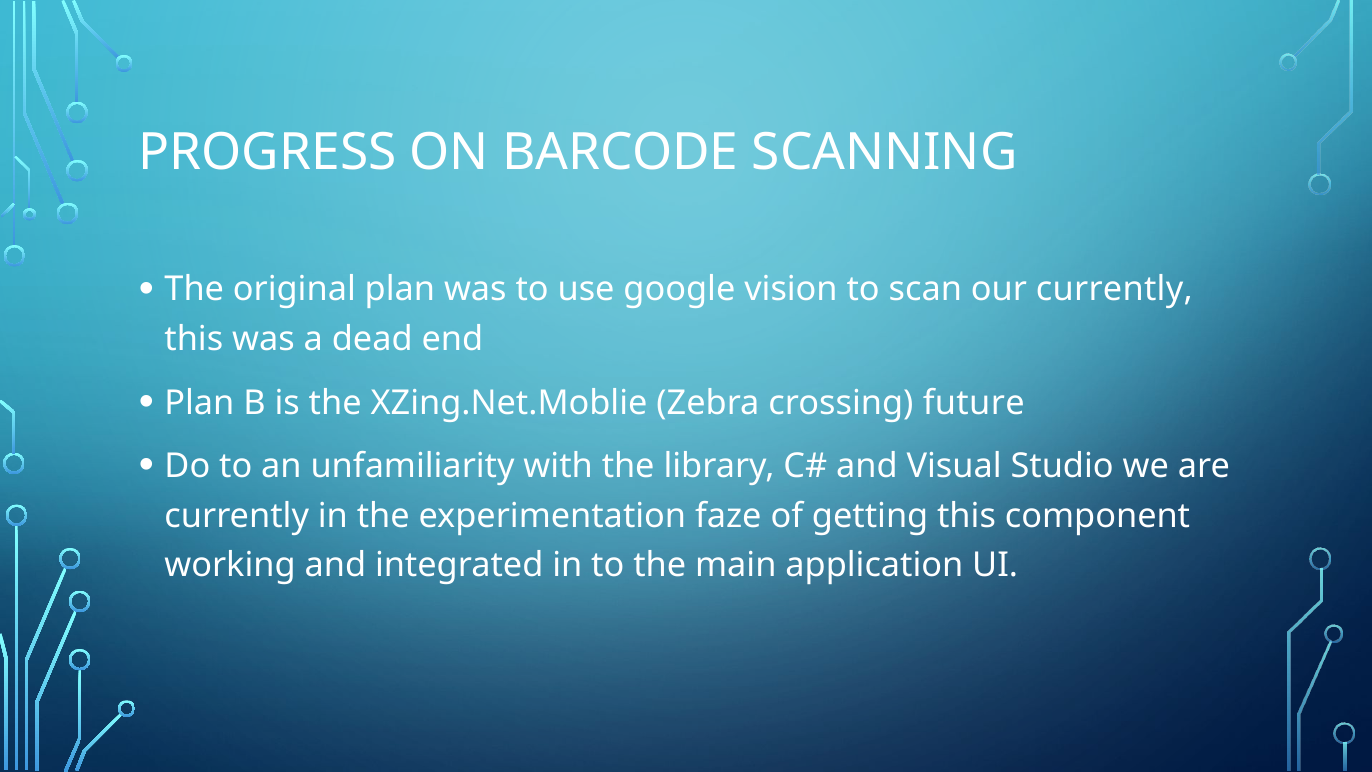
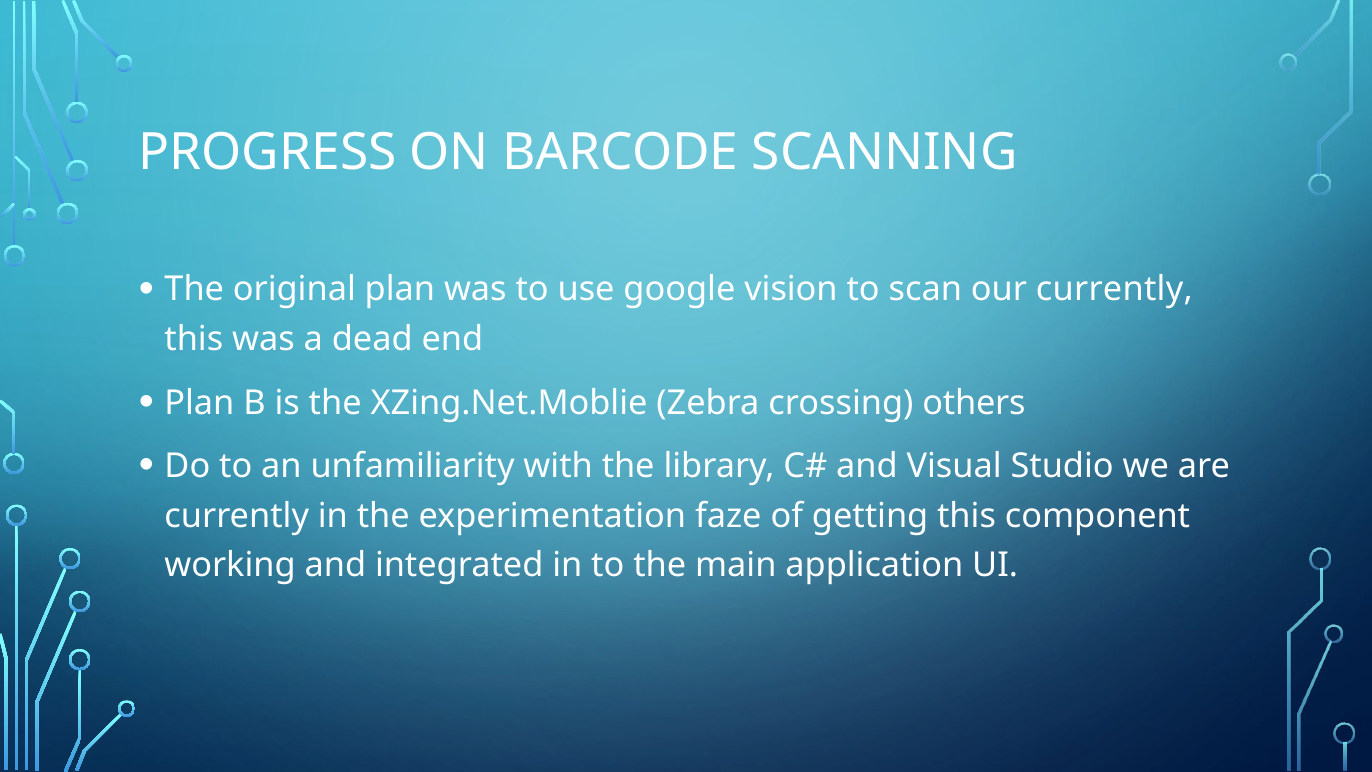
future: future -> others
